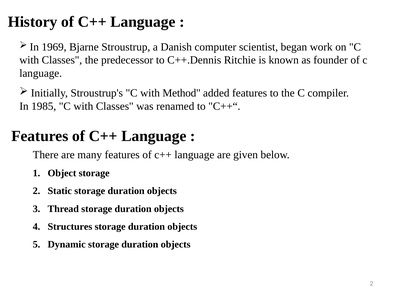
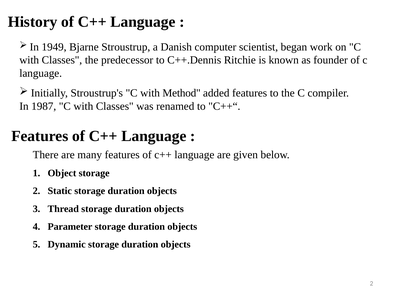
1969: 1969 -> 1949
1985: 1985 -> 1987
Structures: Structures -> Parameter
